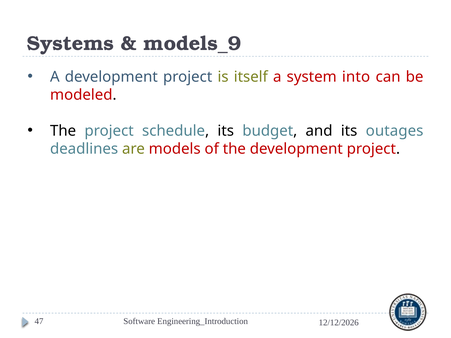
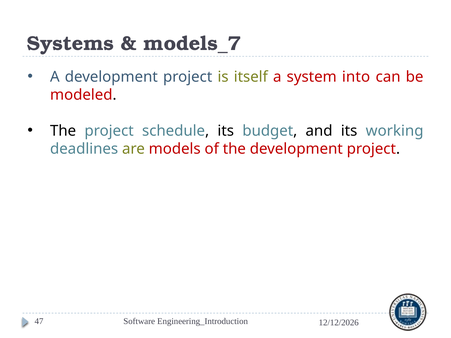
models_9: models_9 -> models_7
outages: outages -> working
